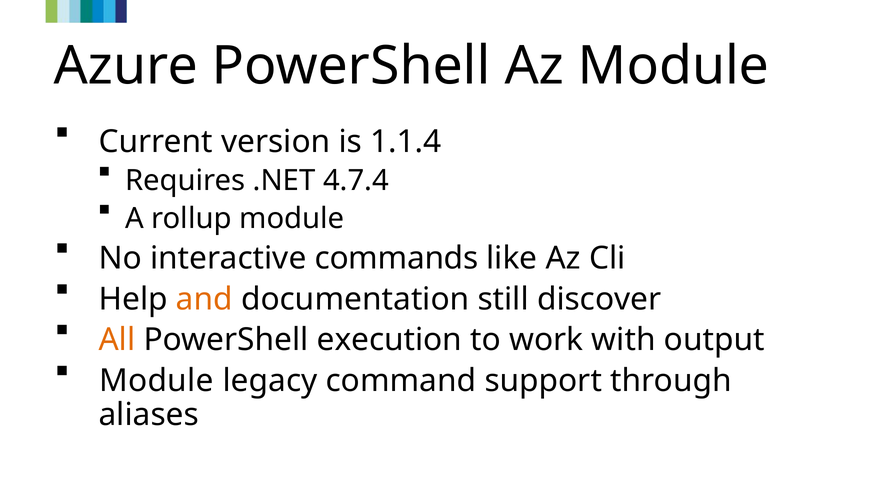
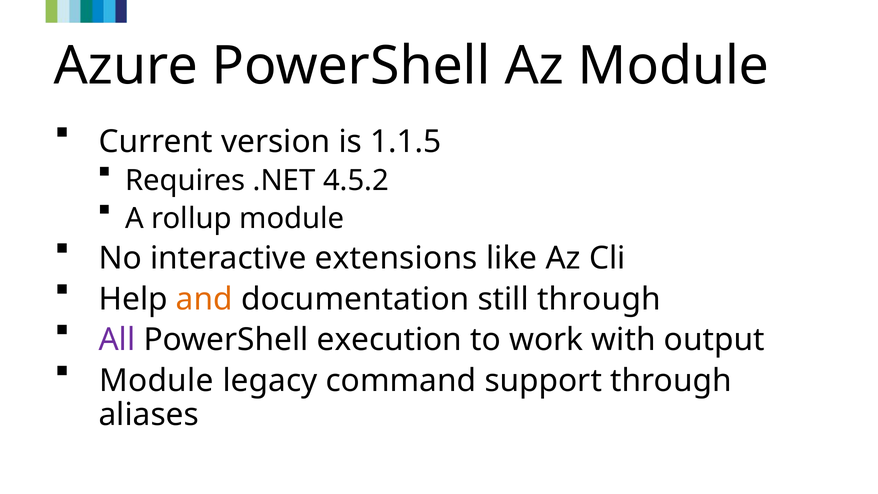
1.1.4: 1.1.4 -> 1.1.5
4.7.4: 4.7.4 -> 4.5.2
commands: commands -> extensions
still discover: discover -> through
All colour: orange -> purple
